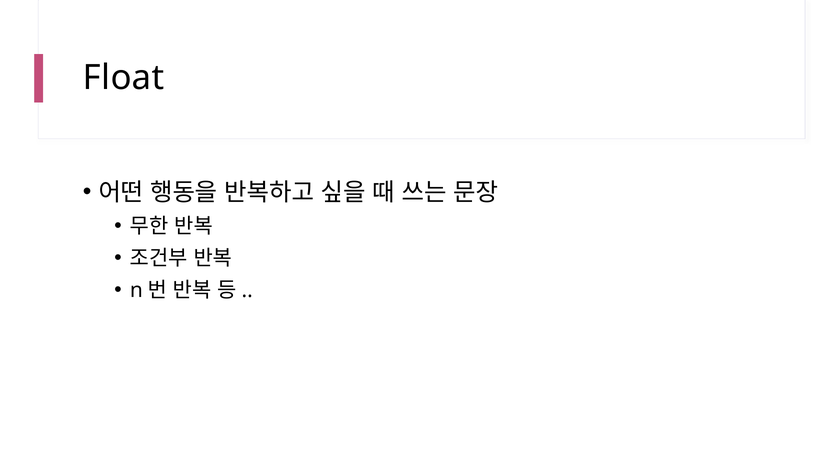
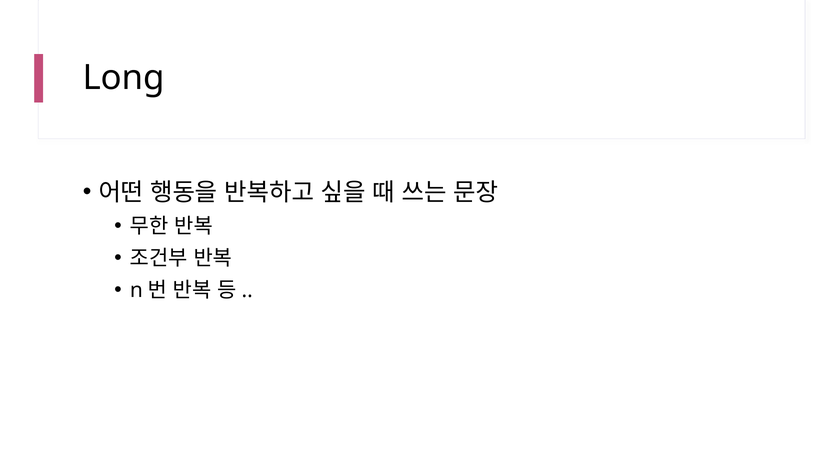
Float: Float -> Long
